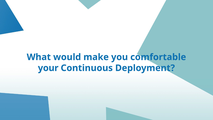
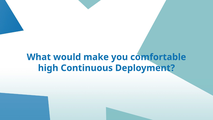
your: your -> high
